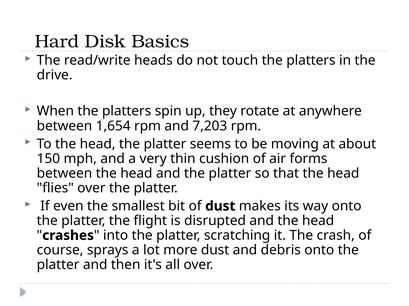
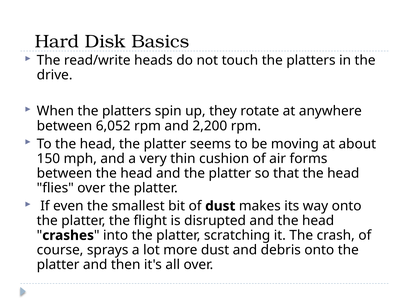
1,654: 1,654 -> 6,052
7,203: 7,203 -> 2,200
